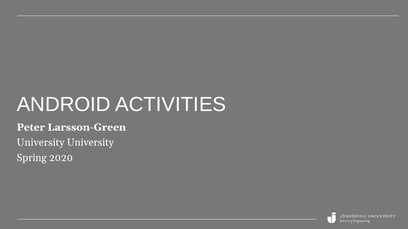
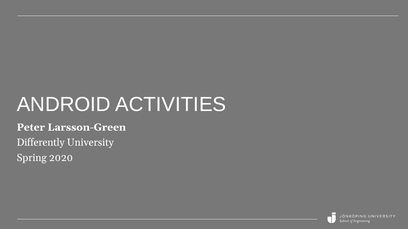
University at (41, 143): University -> Differently
